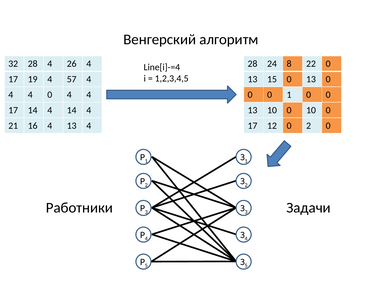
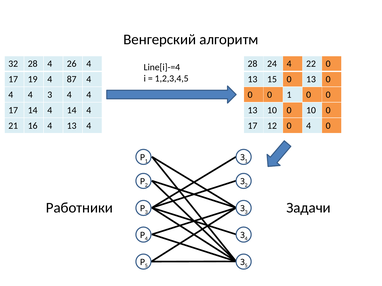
24 8: 8 -> 4
57: 57 -> 87
4 0: 0 -> 3
0 2: 2 -> 4
